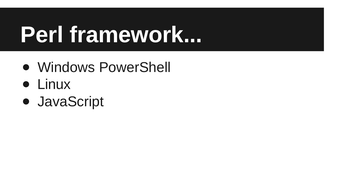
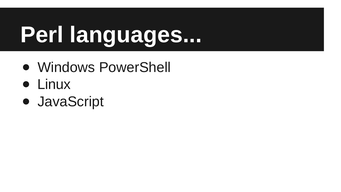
framework: framework -> languages
